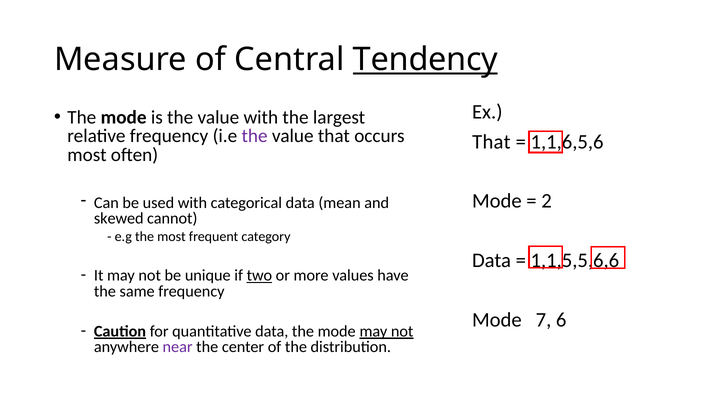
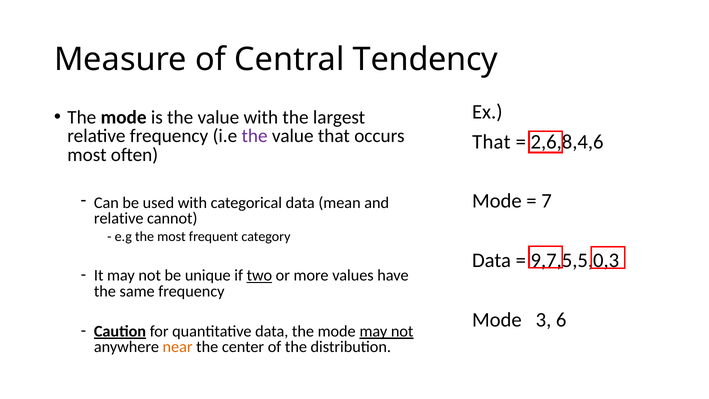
Tendency underline: present -> none
1,1,6,5,6: 1,1,6,5,6 -> 2,6,8,4,6
2: 2 -> 7
skewed at (119, 218): skewed -> relative
1,1,5,5,6,6: 1,1,5,5,6,6 -> 9,7,5,5,0,3
7: 7 -> 3
near colour: purple -> orange
